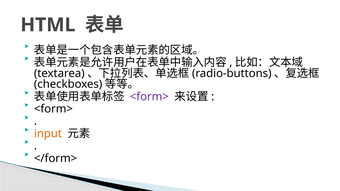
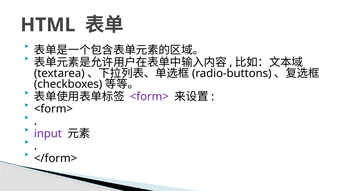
input colour: orange -> purple
